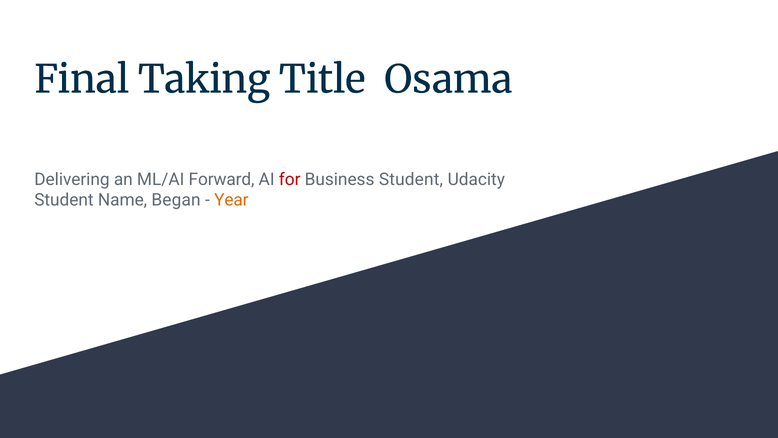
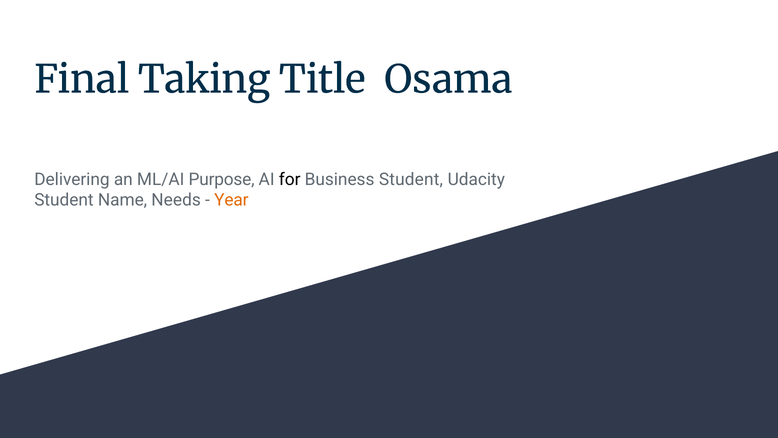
Forward: Forward -> Purpose
for colour: red -> black
Began: Began -> Needs
